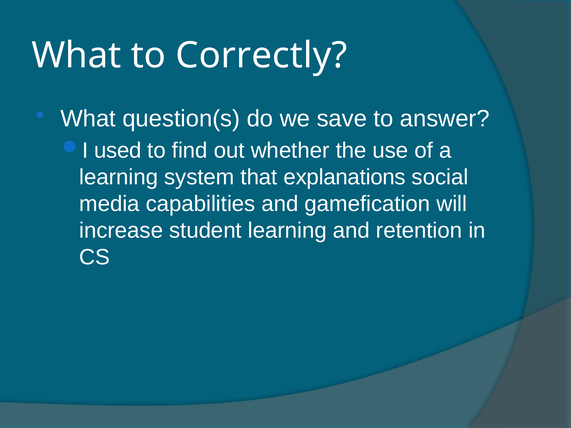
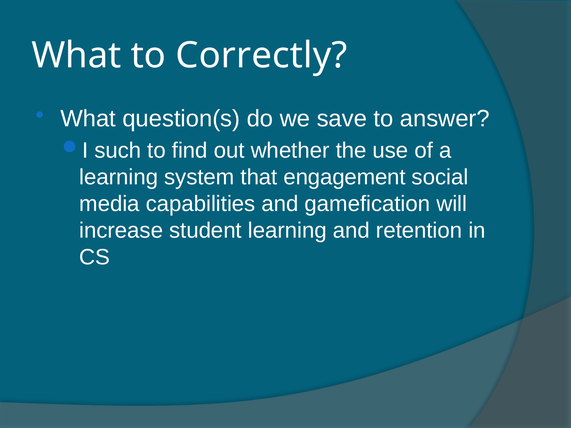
used: used -> such
explanations: explanations -> engagement
